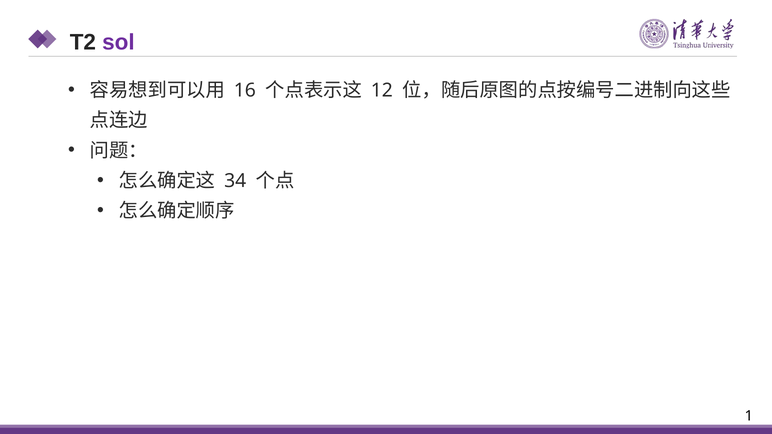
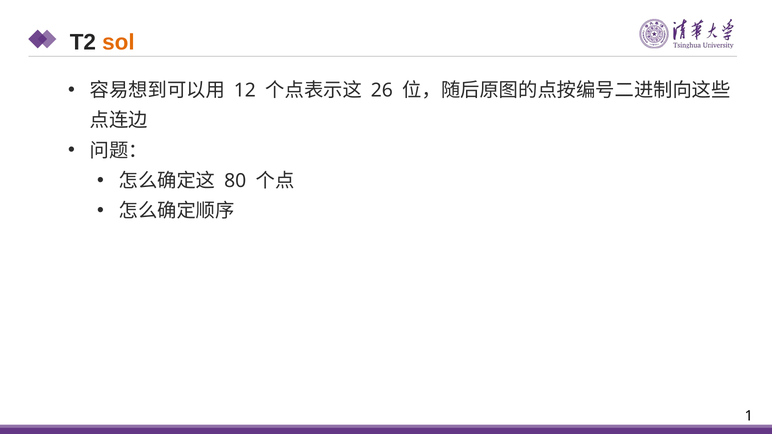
sol colour: purple -> orange
16: 16 -> 12
12: 12 -> 26
34: 34 -> 80
